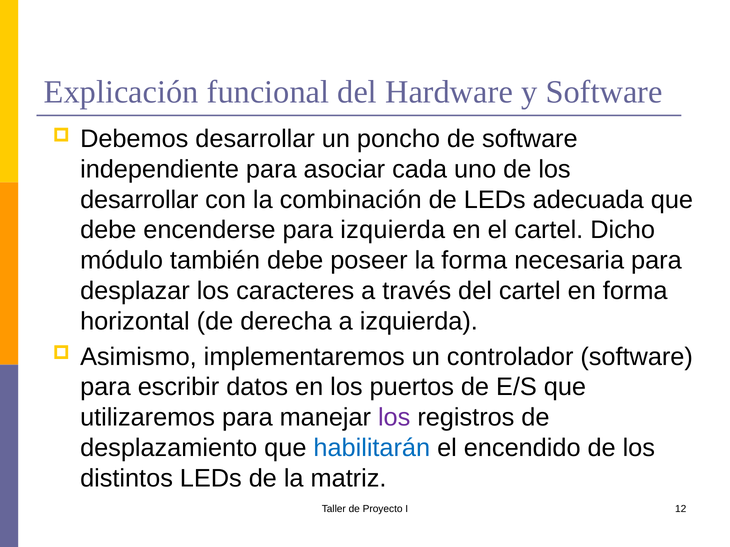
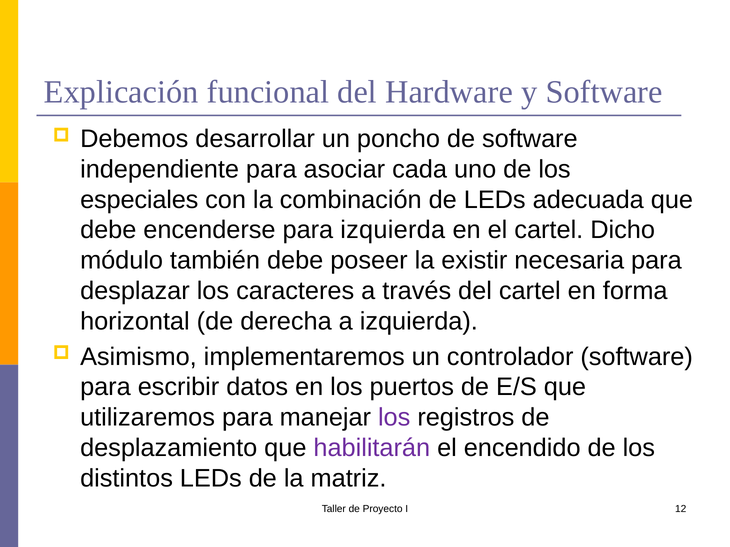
desarrollar at (139, 200): desarrollar -> especiales
la forma: forma -> existir
habilitarán colour: blue -> purple
